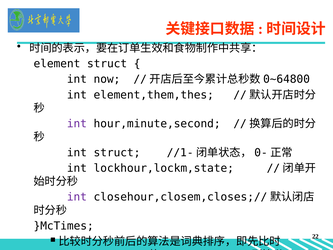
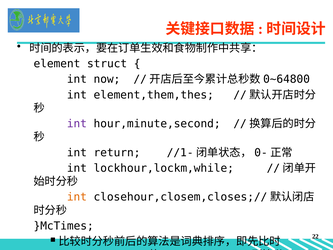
int struct: struct -> return
lockhour,lockm,state: lockhour,lockm,state -> lockhour,lockm,while
int at (77, 197) colour: purple -> orange
